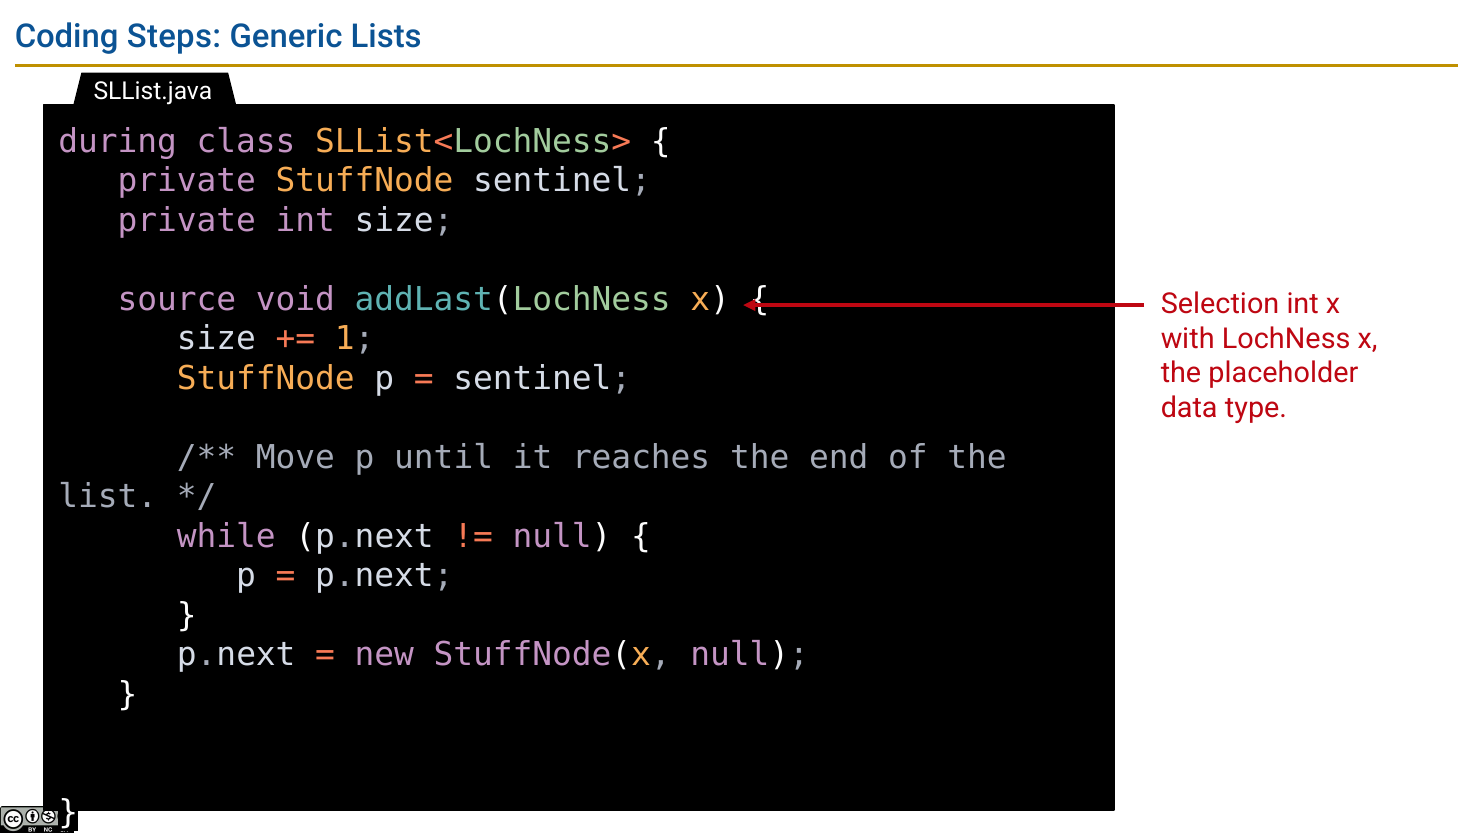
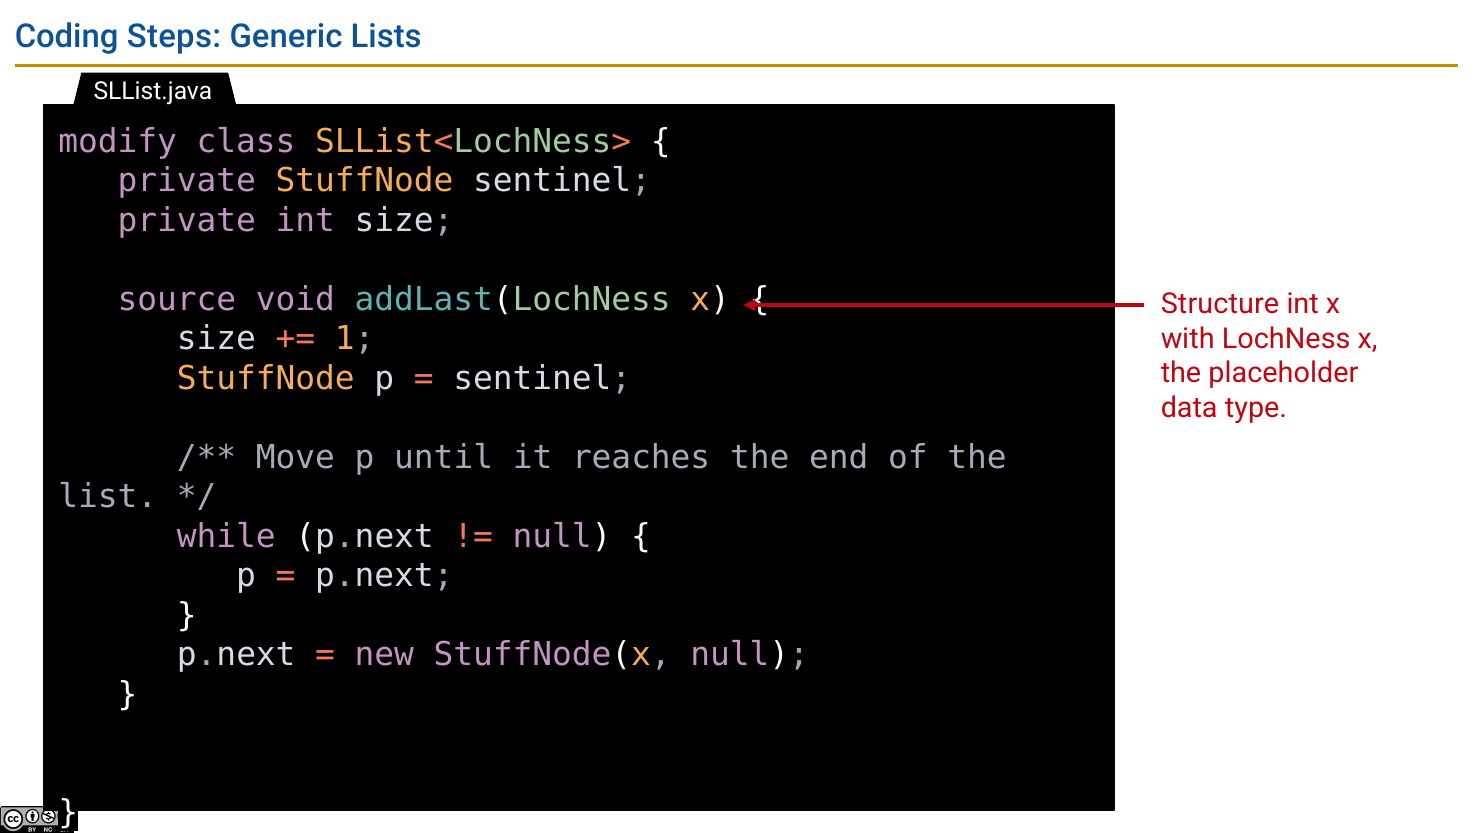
during: during -> modify
Selection: Selection -> Structure
